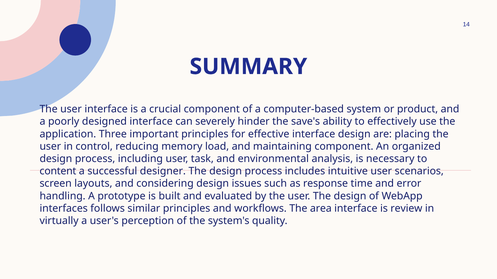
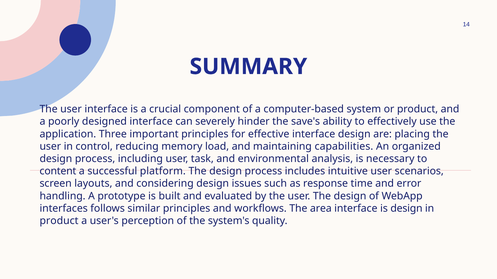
maintaining component: component -> capabilities
designer: designer -> platform
is review: review -> design
virtually at (59, 221): virtually -> product
